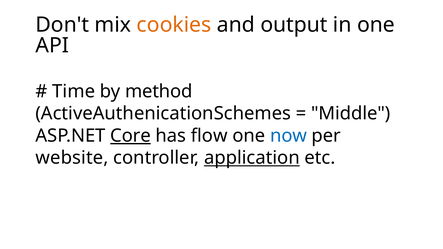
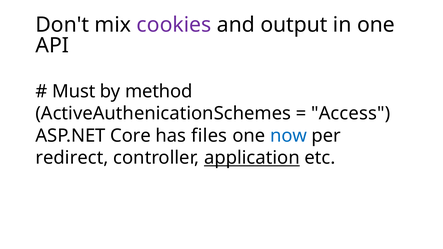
cookies colour: orange -> purple
Time: Time -> Must
Middle: Middle -> Access
Core underline: present -> none
flow: flow -> files
website: website -> redirect
